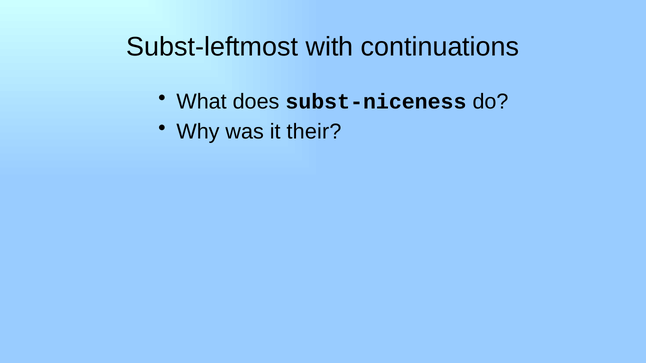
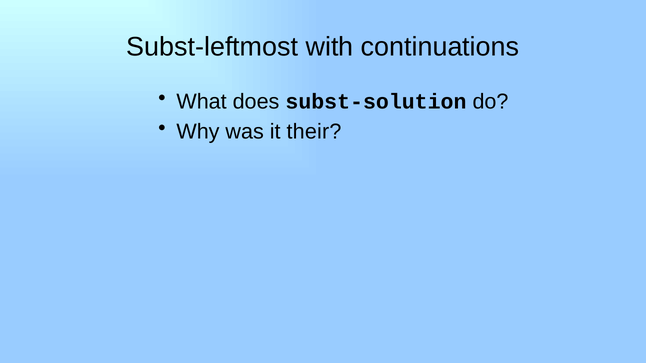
subst-niceness: subst-niceness -> subst-solution
